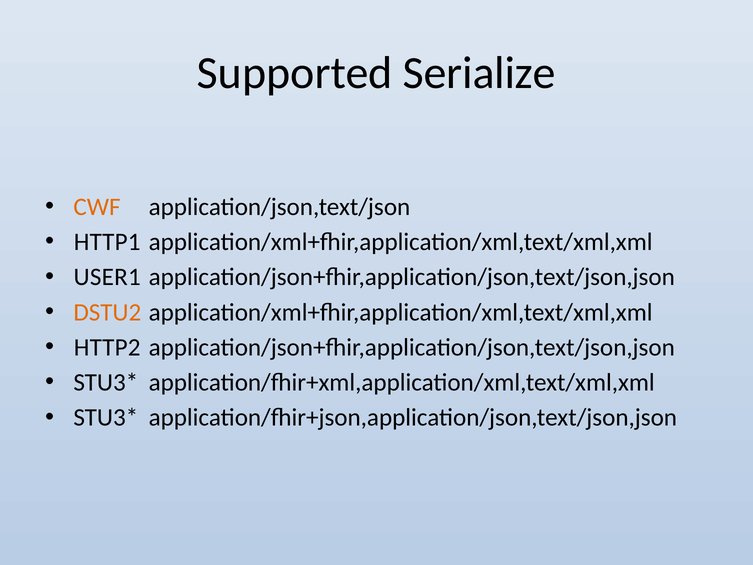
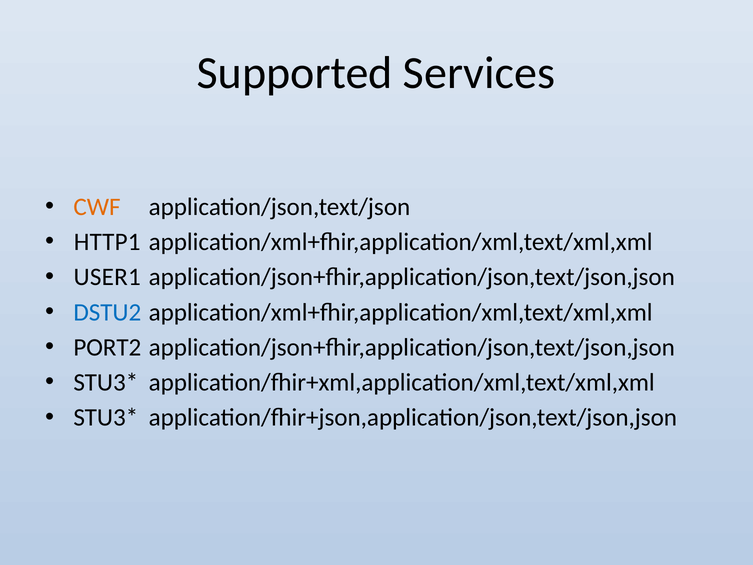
Serialize: Serialize -> Services
DSTU2 colour: orange -> blue
HTTP2: HTTP2 -> PORT2
